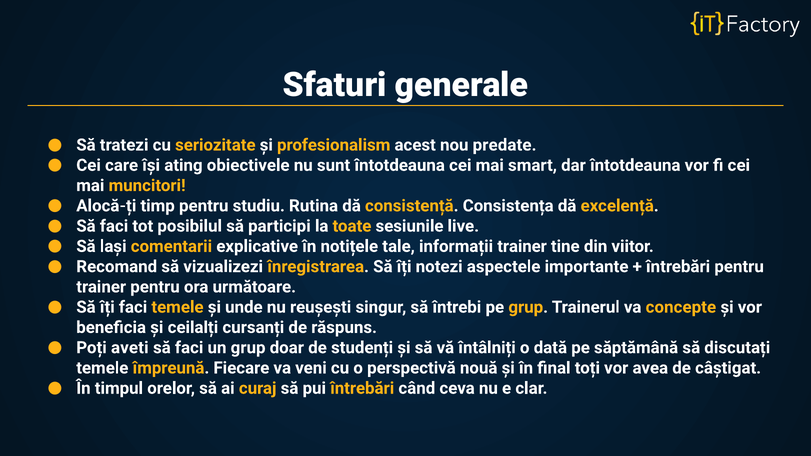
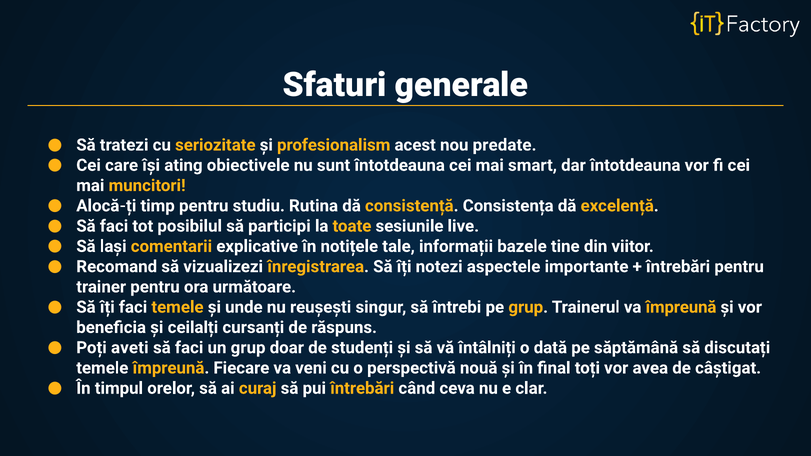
informații trainer: trainer -> bazele
va concepte: concepte -> împreună
